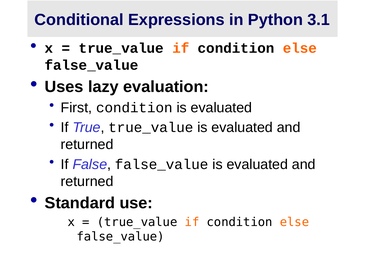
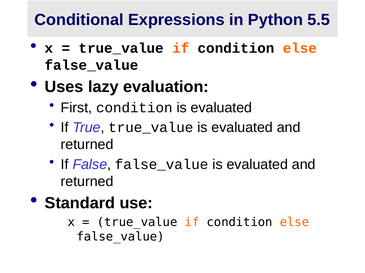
3.1: 3.1 -> 5.5
